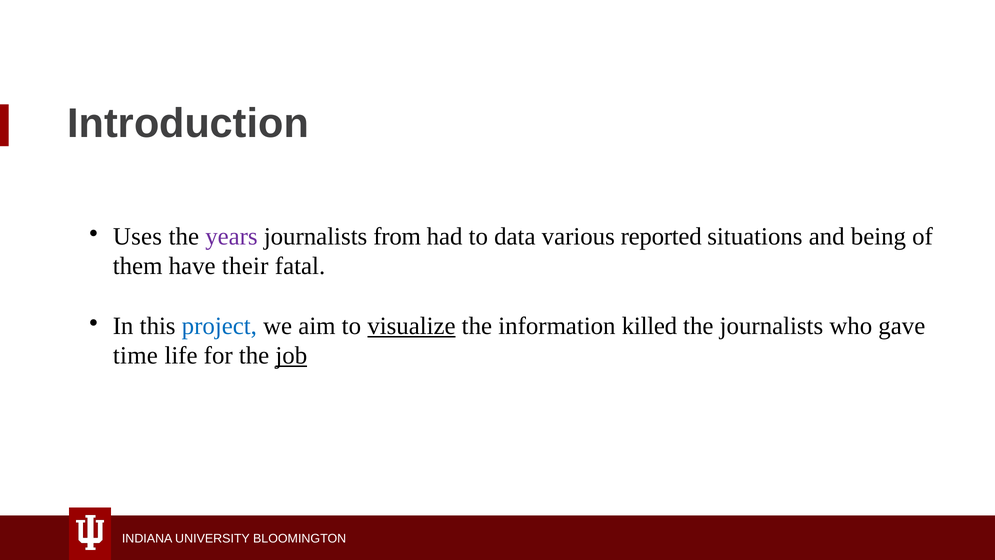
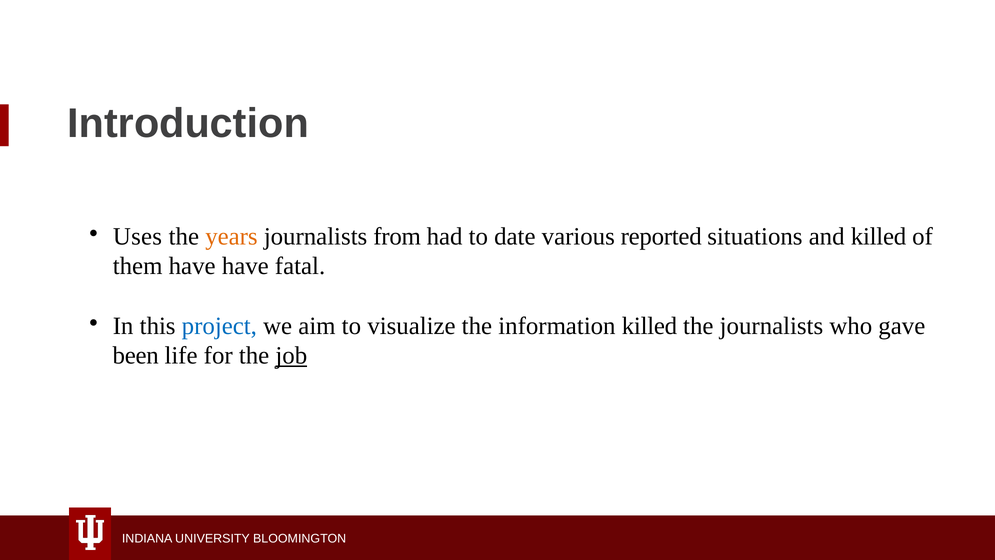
years colour: purple -> orange
data: data -> date
and being: being -> killed
have their: their -> have
visualize underline: present -> none
time: time -> been
